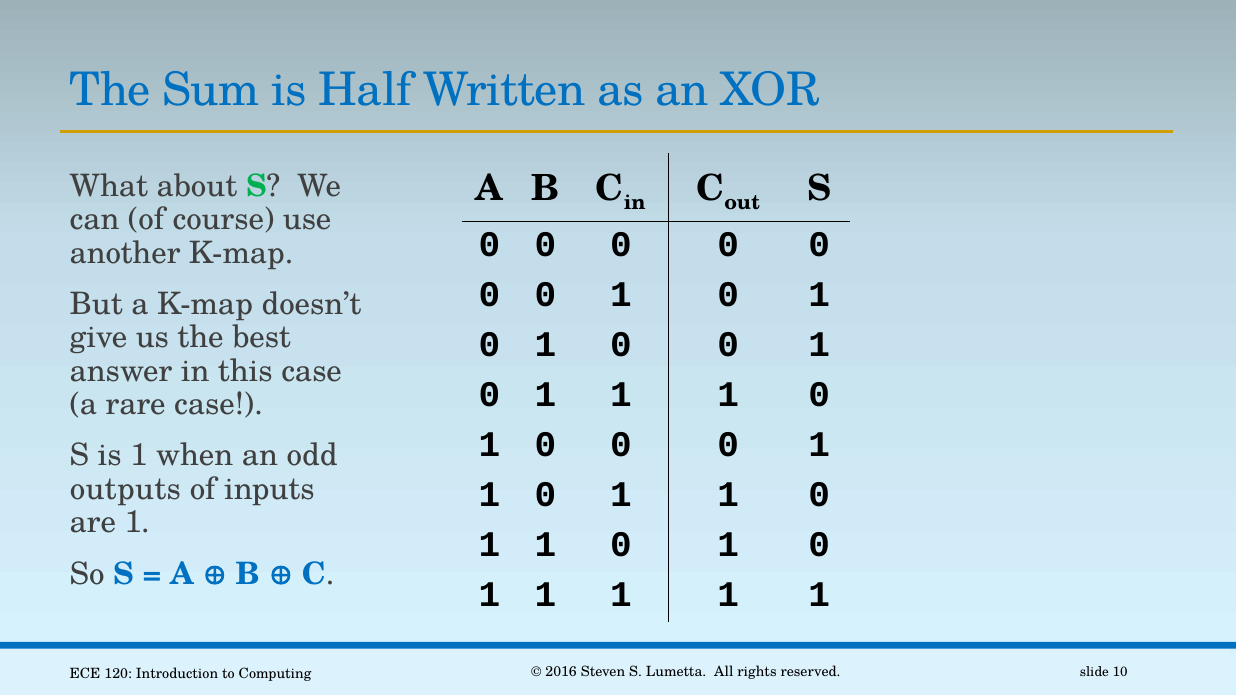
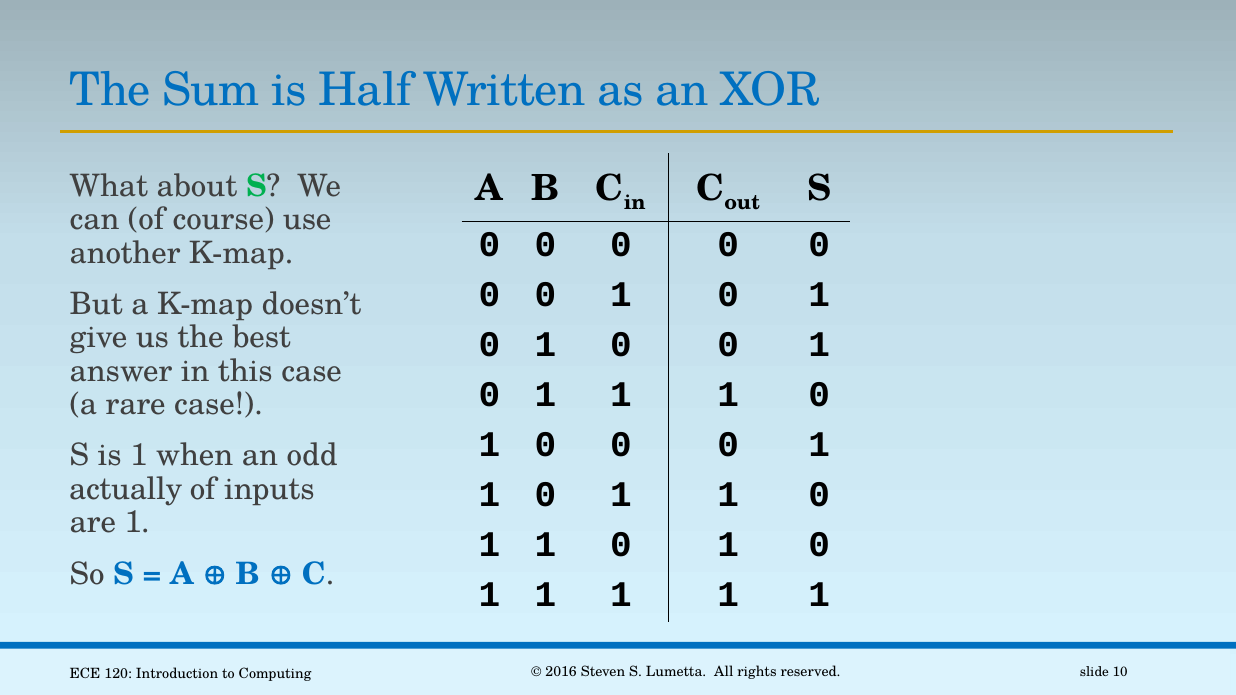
outputs: outputs -> actually
